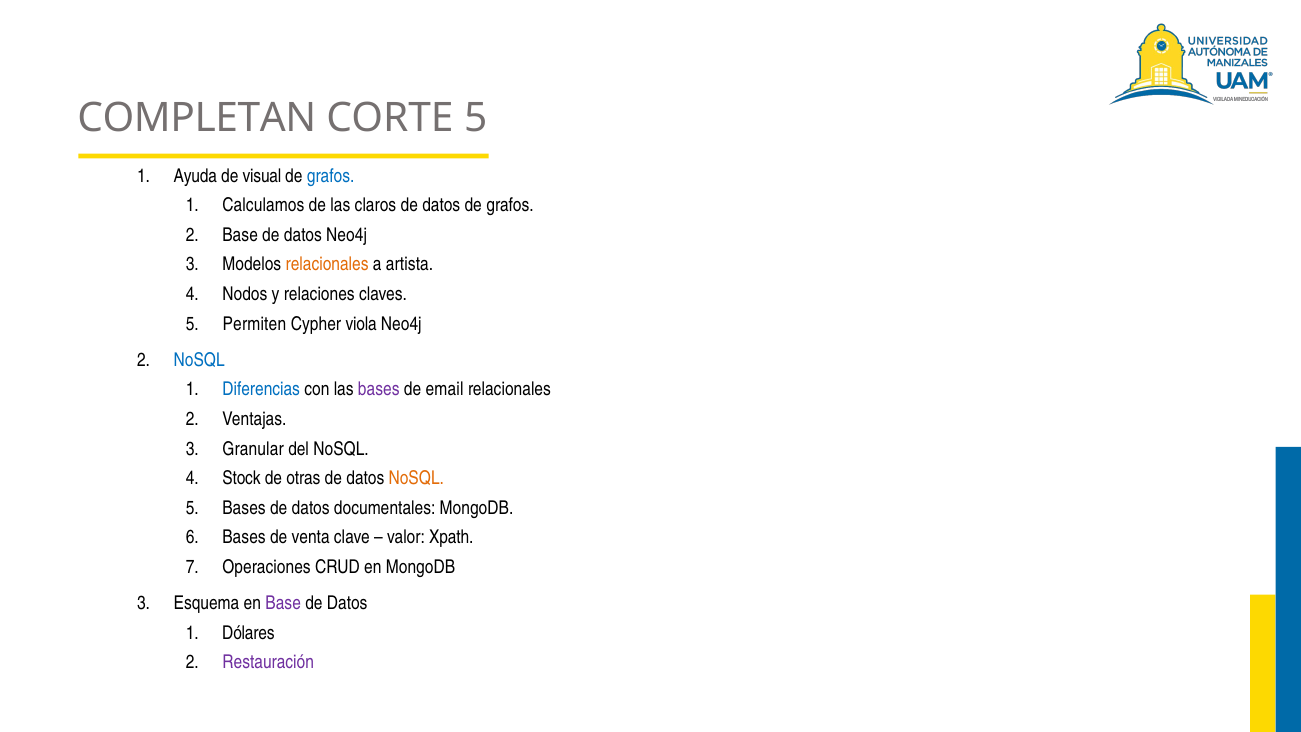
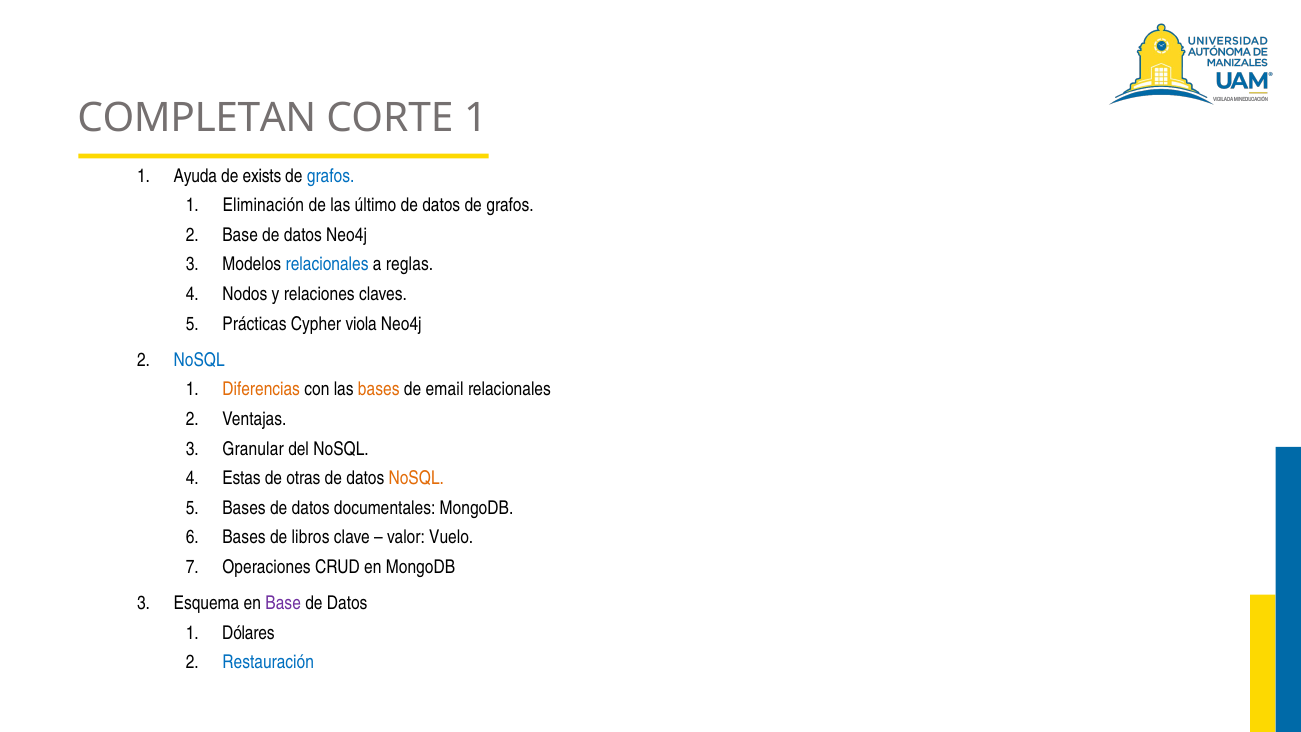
CORTE 5: 5 -> 1
visual: visual -> exists
Calculamos: Calculamos -> Eliminación
claros: claros -> último
relacionales at (327, 265) colour: orange -> blue
artista: artista -> reglas
Permiten: Permiten -> Prácticas
Diferencias colour: blue -> orange
bases at (379, 390) colour: purple -> orange
Stock: Stock -> Estas
venta: venta -> libros
Xpath: Xpath -> Vuelo
Restauración colour: purple -> blue
